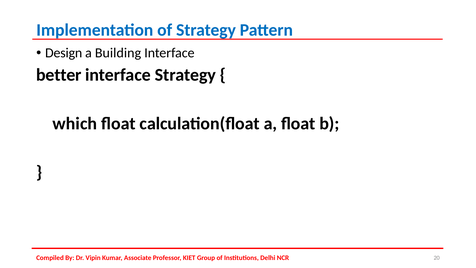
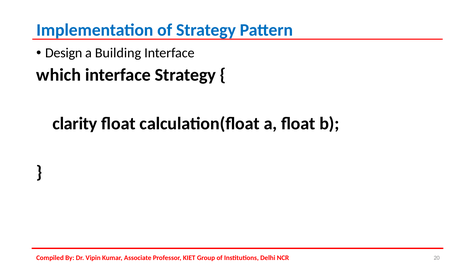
better: better -> which
which: which -> clarity
